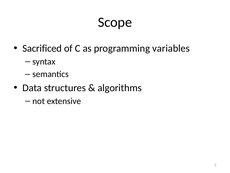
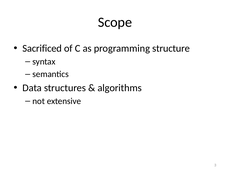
variables: variables -> structure
